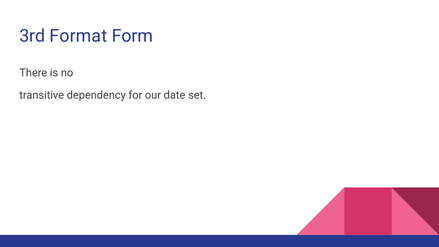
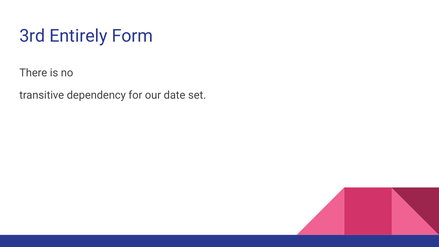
Format: Format -> Entirely
